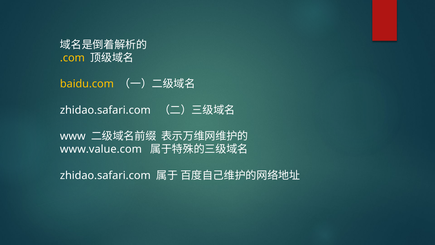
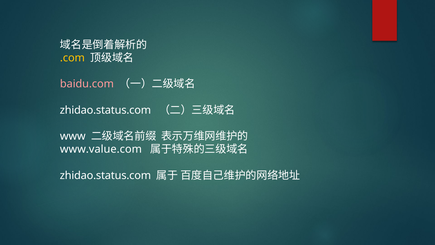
baidu.com colour: yellow -> pink
zhidao.safari.com at (105, 110): zhidao.safari.com -> zhidao.status.com
zhidao.safari.com at (105, 175): zhidao.safari.com -> zhidao.status.com
